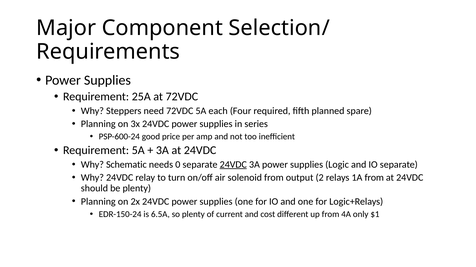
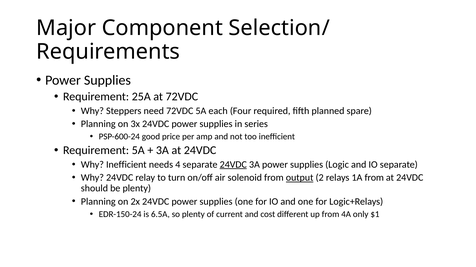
Why Schematic: Schematic -> Inefficient
0: 0 -> 4
output underline: none -> present
